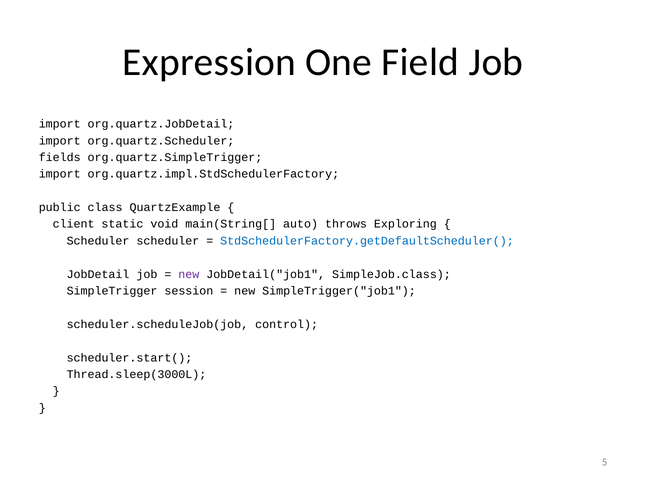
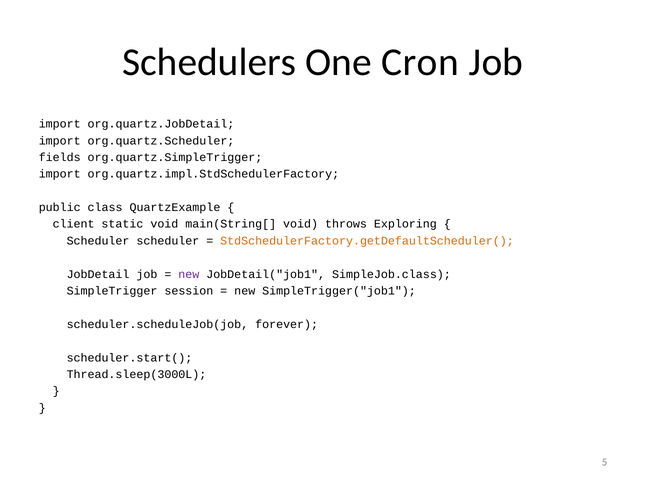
Expression: Expression -> Schedulers
Field: Field -> Cron
main(String[ auto: auto -> void
StdSchedulerFactory.getDefaultScheduler( colour: blue -> orange
control: control -> forever
